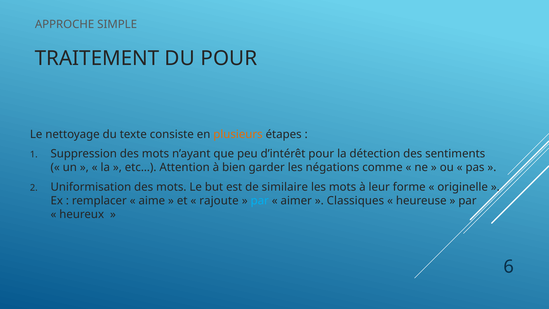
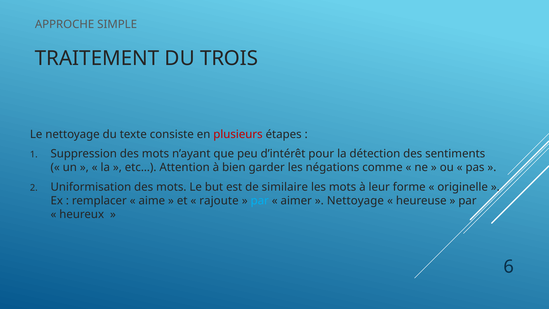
DU POUR: POUR -> TROIS
plusieurs colour: orange -> red
Classiques at (355, 201): Classiques -> Nettoyage
